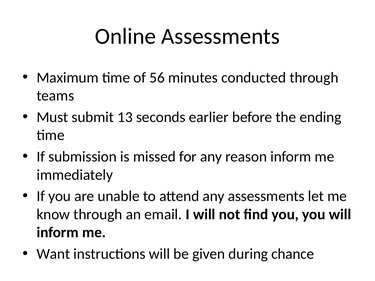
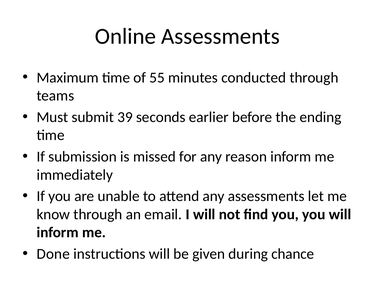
56: 56 -> 55
13: 13 -> 39
Want: Want -> Done
